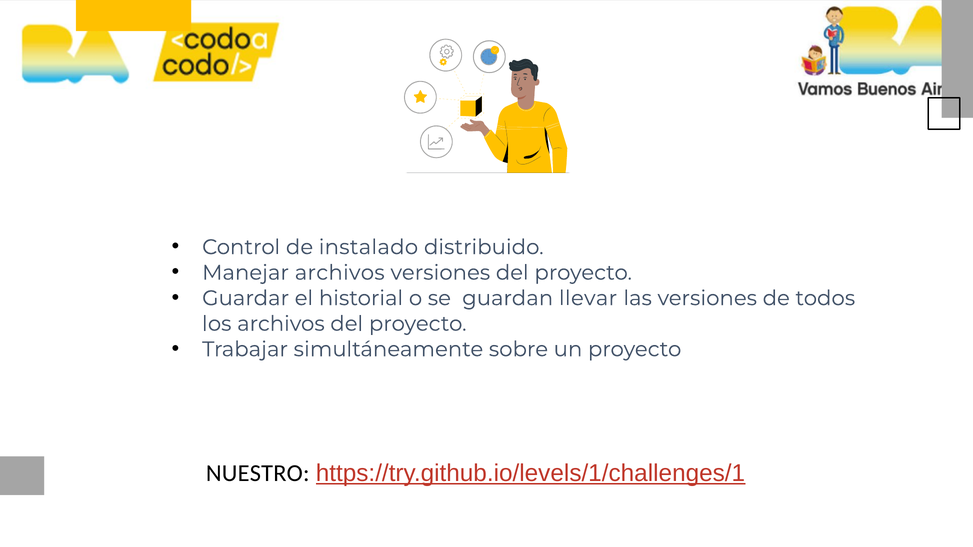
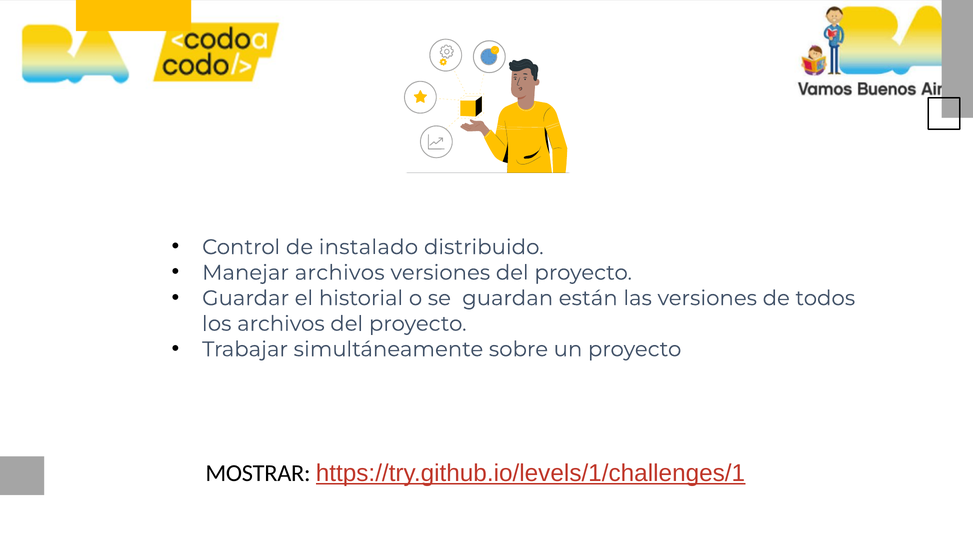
llevar: llevar -> están
NUESTRO: NUESTRO -> MOSTRAR
